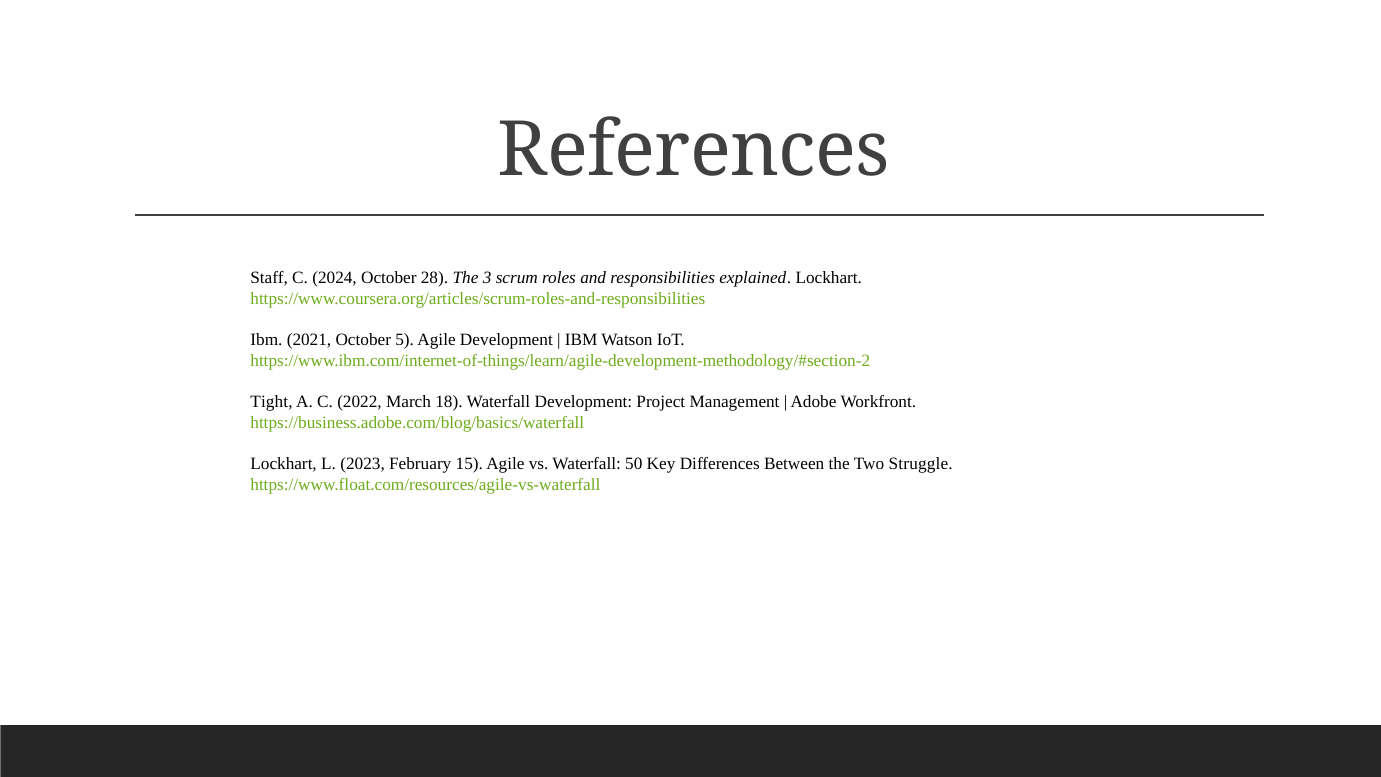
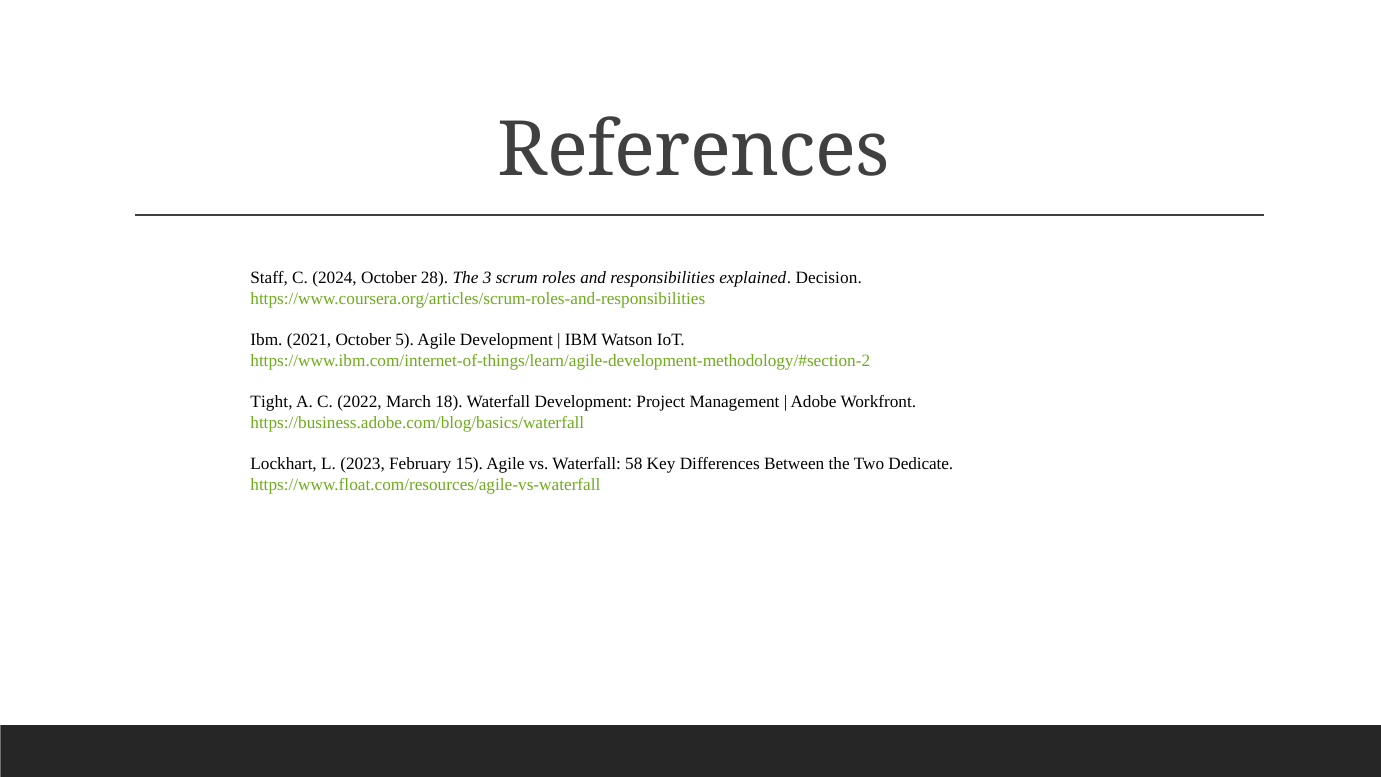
explained Lockhart: Lockhart -> Decision
50: 50 -> 58
Struggle: Struggle -> Dedicate
